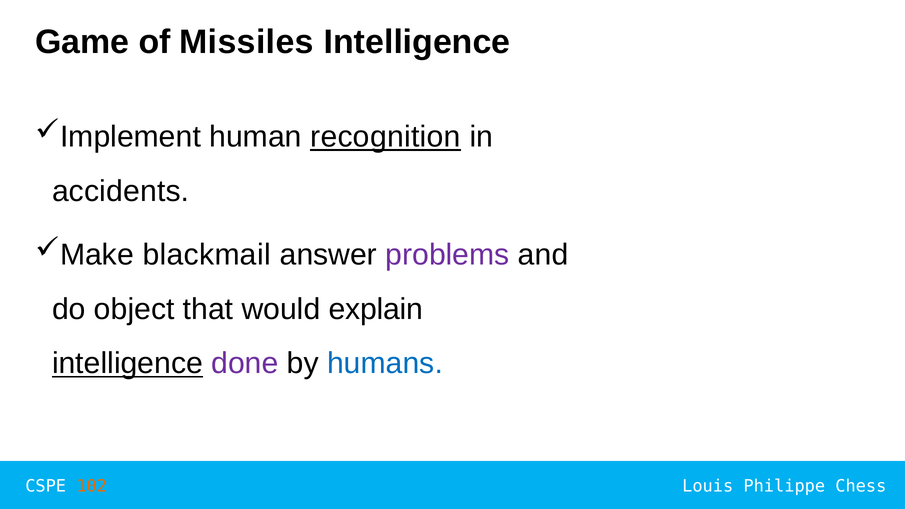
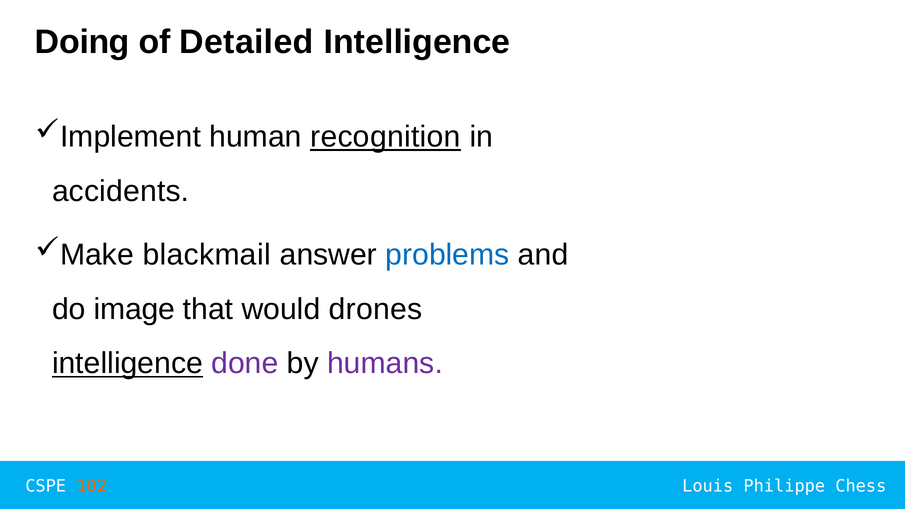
Game: Game -> Doing
Missiles: Missiles -> Detailed
problems colour: purple -> blue
object: object -> image
explain: explain -> drones
humans colour: blue -> purple
